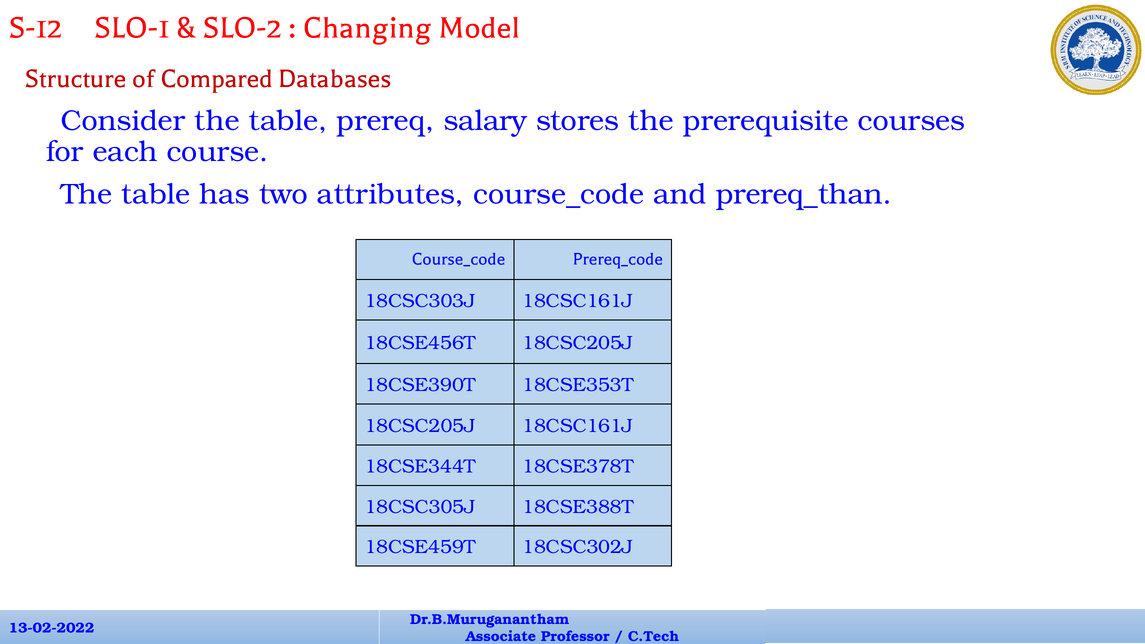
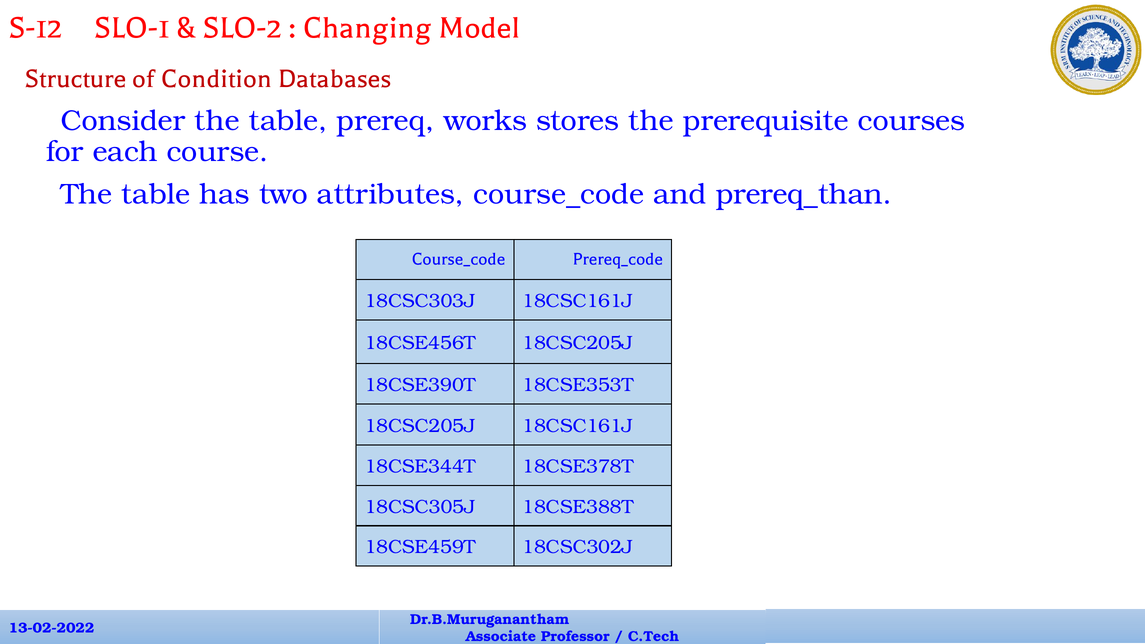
Compared: Compared -> Condition
salary: salary -> works
